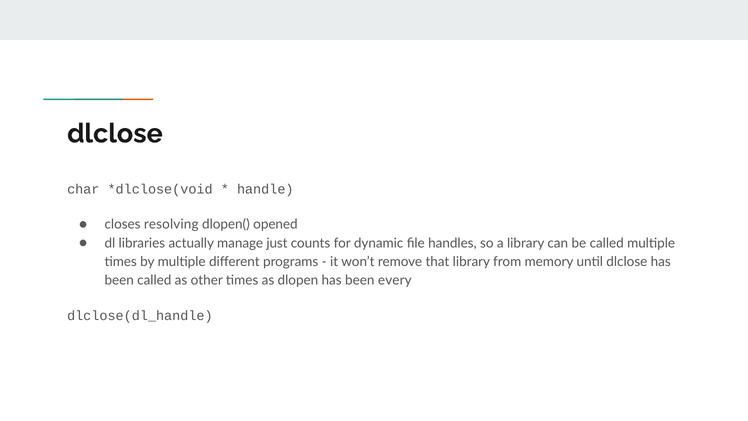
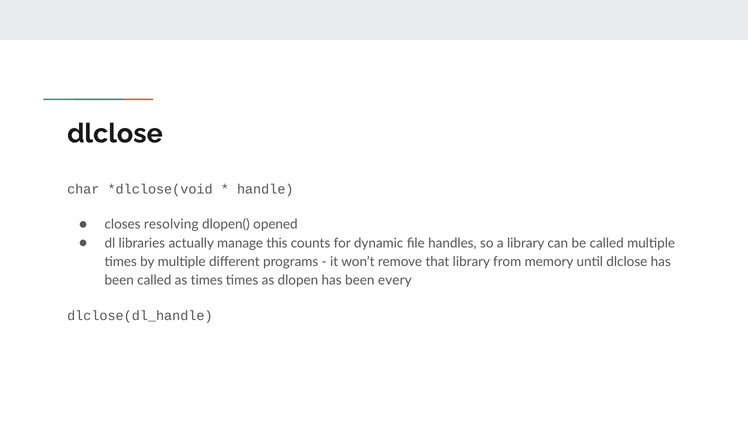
just: just -> this
as other: other -> times
